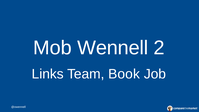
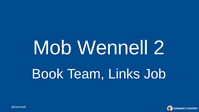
Links: Links -> Book
Book: Book -> Links
